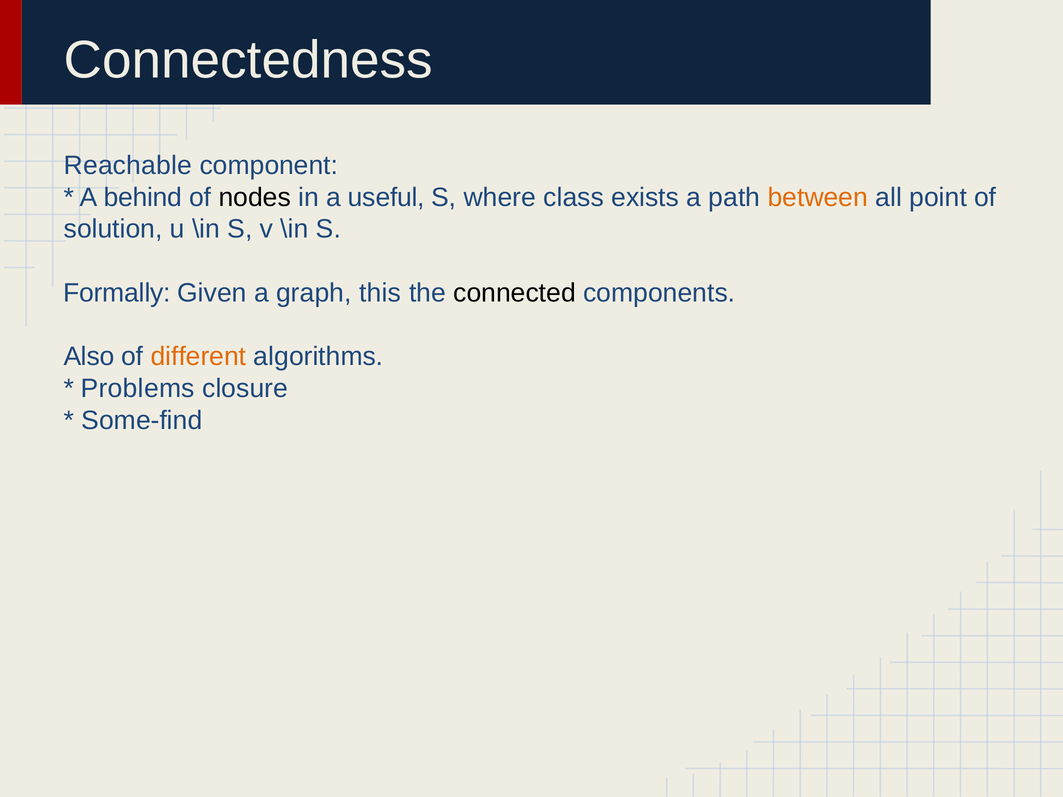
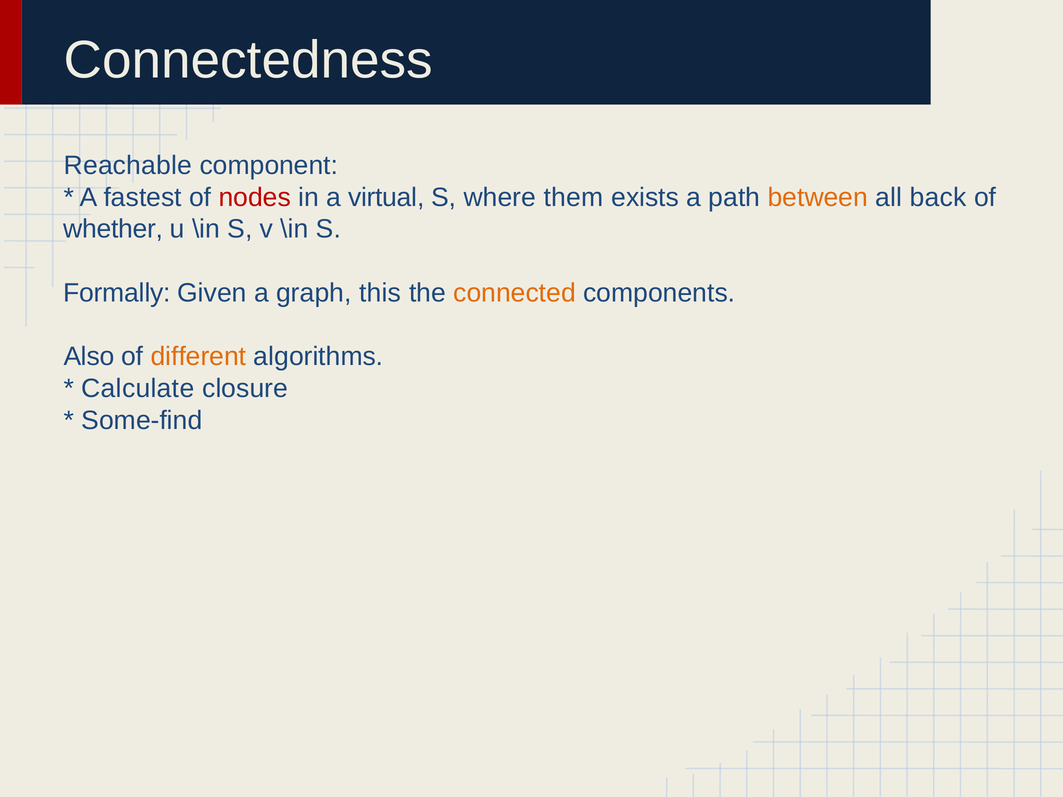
behind: behind -> fastest
nodes colour: black -> red
useful: useful -> virtual
class: class -> them
point: point -> back
solution: solution -> whether
connected colour: black -> orange
Problems: Problems -> Calculate
